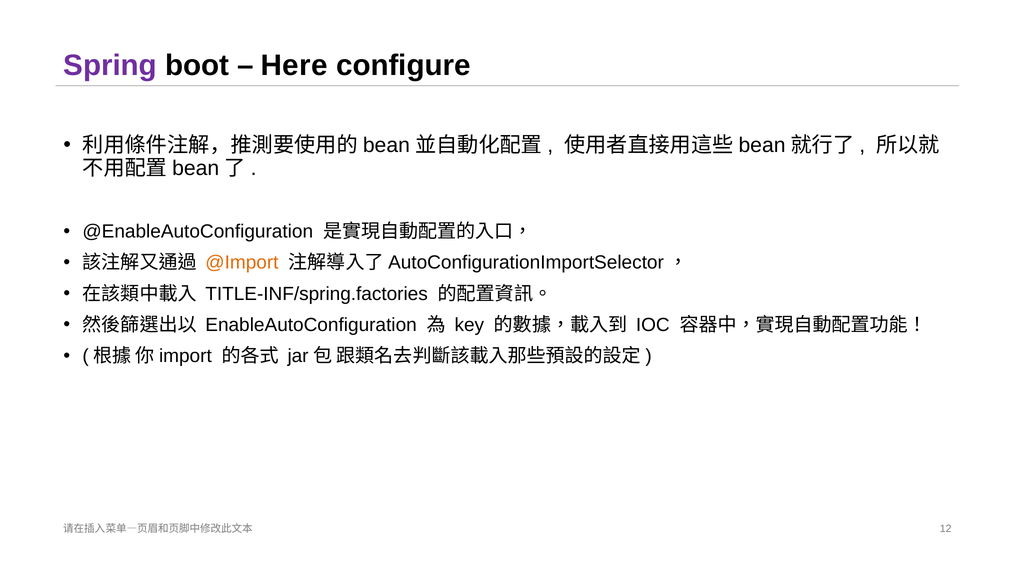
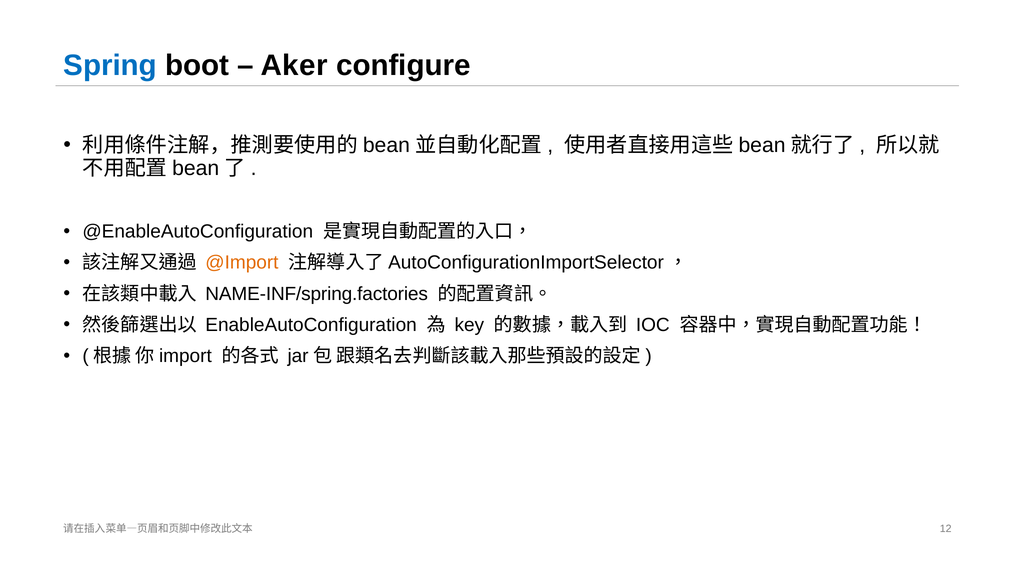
Spring colour: purple -> blue
Here: Here -> Aker
TITLE-INF/spring.factories: TITLE-INF/spring.factories -> NAME-INF/spring.factories
